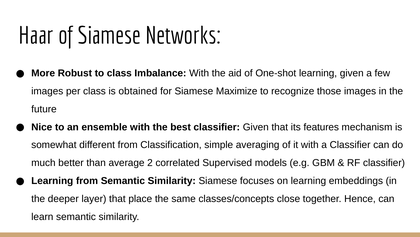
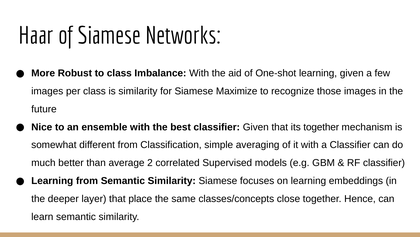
is obtained: obtained -> similarity
its features: features -> together
